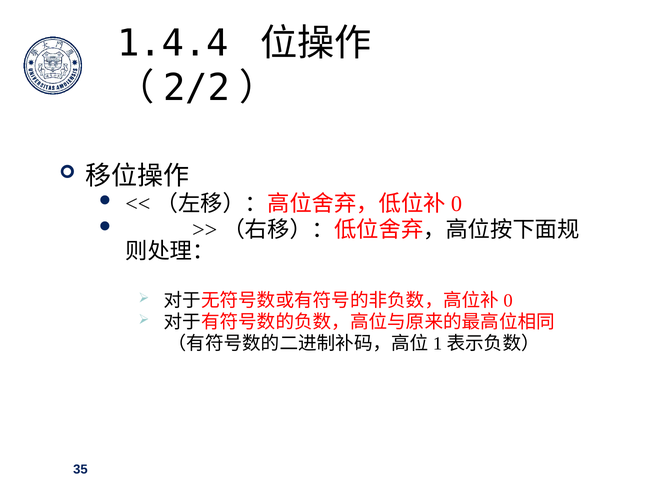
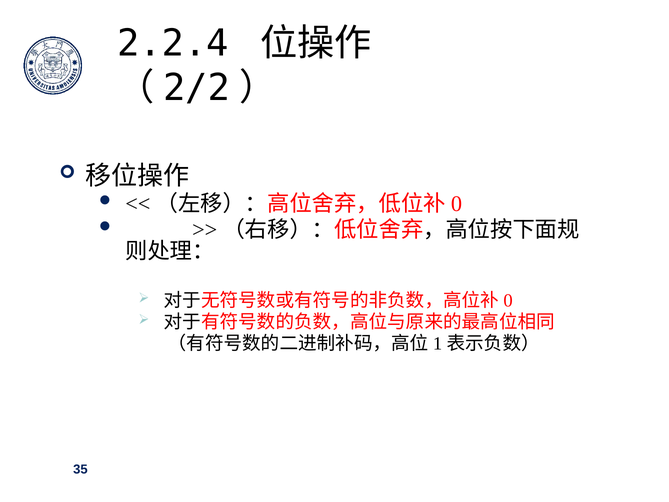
1.4.4: 1.4.4 -> 2.2.4
